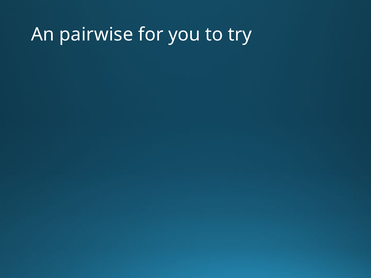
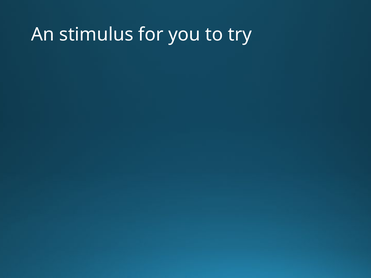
pairwise: pairwise -> stimulus
